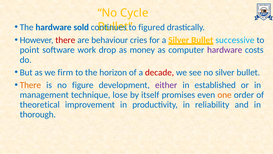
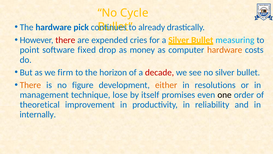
sold: sold -> pick
figured: figured -> already
behaviour: behaviour -> expended
successive: successive -> measuring
work: work -> fixed
hardware at (225, 50) colour: purple -> orange
either colour: purple -> orange
established: established -> resolutions
one colour: orange -> black
thorough: thorough -> internally
